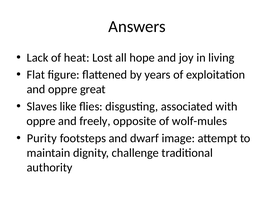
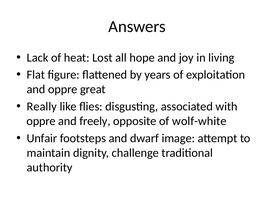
Slaves: Slaves -> Really
wolf-mules: wolf-mules -> wolf-white
Purity: Purity -> Unfair
